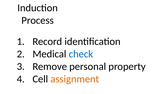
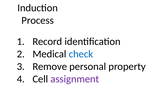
assignment colour: orange -> purple
